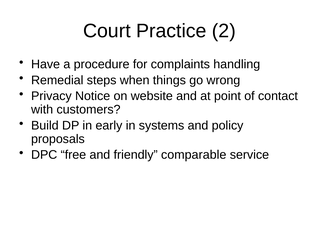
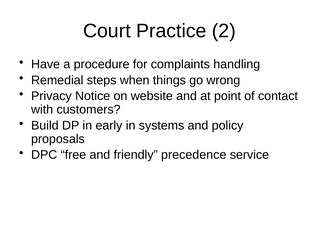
comparable: comparable -> precedence
